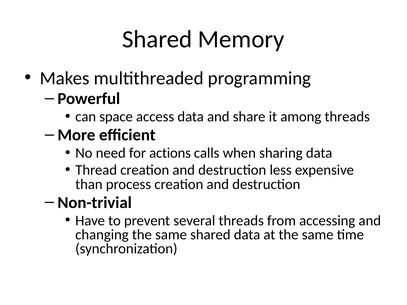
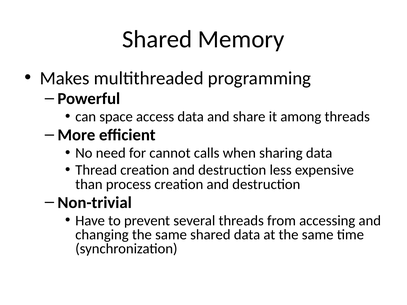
actions: actions -> cannot
